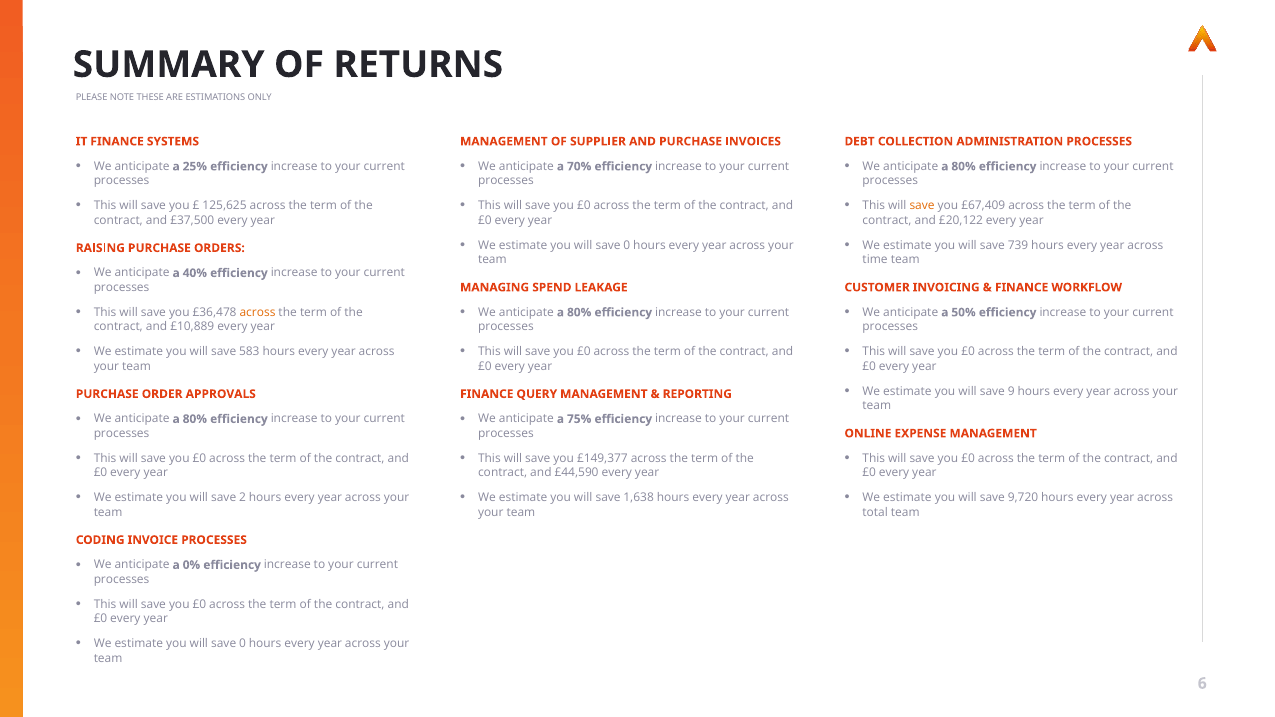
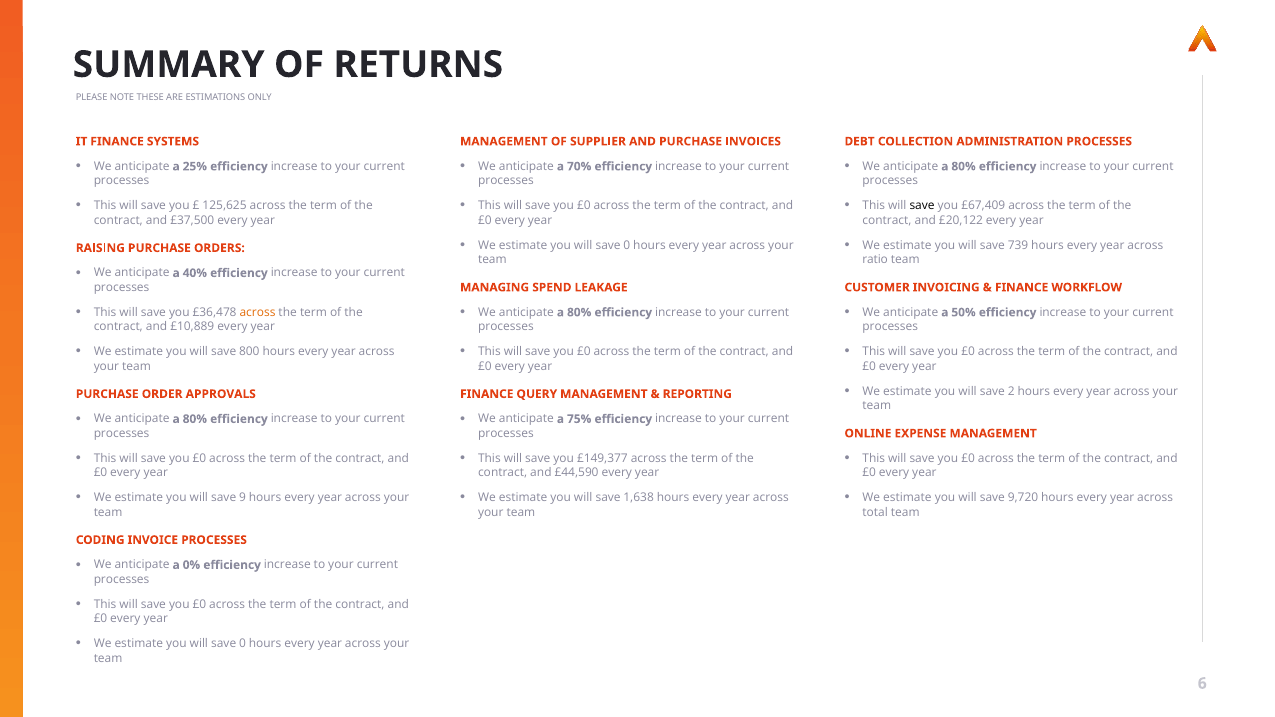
save at (922, 206) colour: orange -> black
time: time -> ratio
583: 583 -> 800
9: 9 -> 2
2: 2 -> 9
